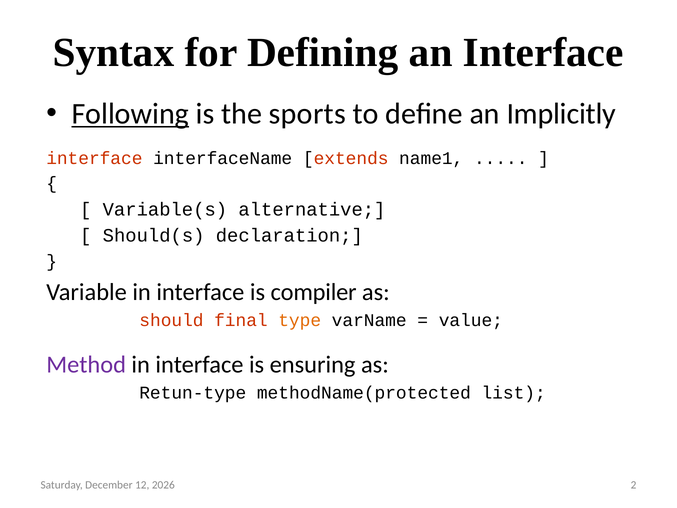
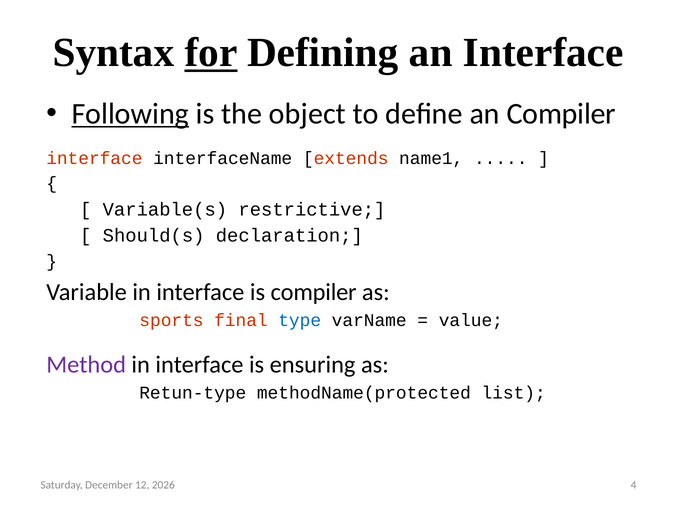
for underline: none -> present
sports: sports -> object
an Implicitly: Implicitly -> Compiler
alternative: alternative -> restrictive
should: should -> sports
type colour: orange -> blue
2: 2 -> 4
